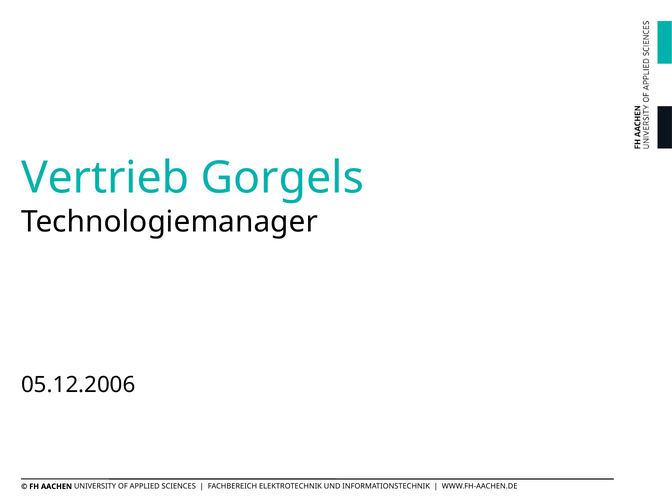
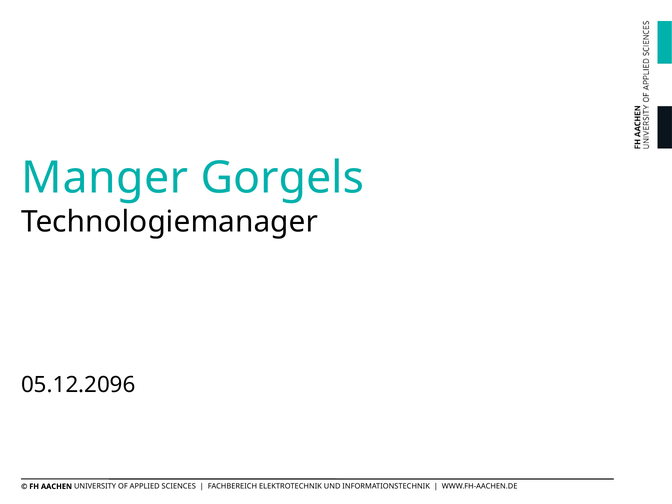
Vertrieb: Vertrieb -> Manger
05.12.2006: 05.12.2006 -> 05.12.2096
